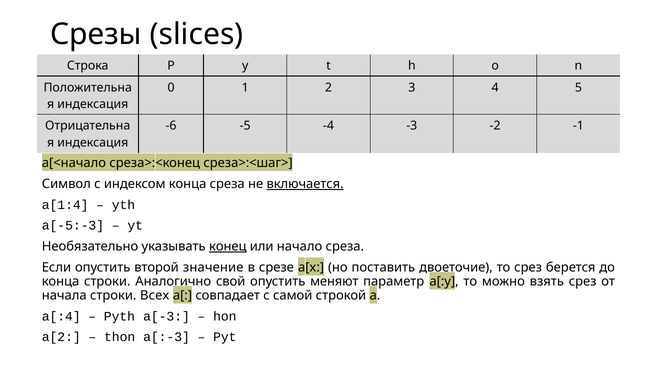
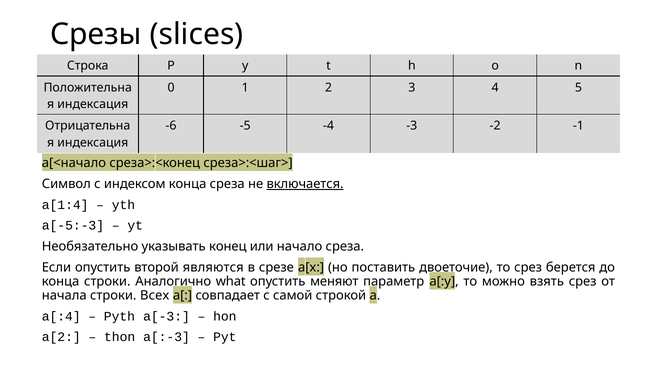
конец underline: present -> none
значение: значение -> являются
свой: свой -> what
